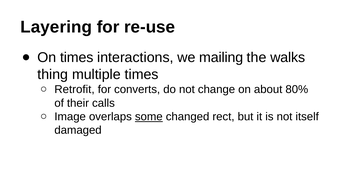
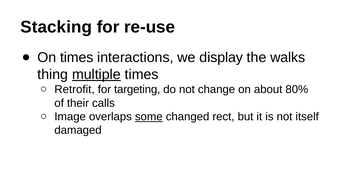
Layering: Layering -> Stacking
mailing: mailing -> display
multiple underline: none -> present
converts: converts -> targeting
